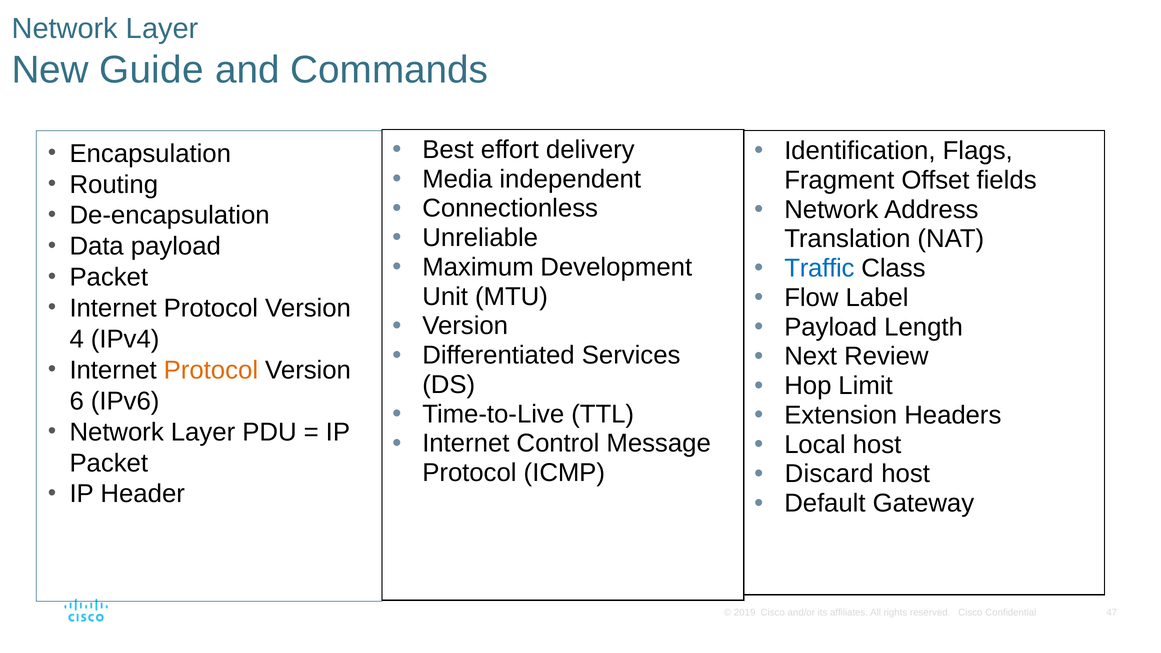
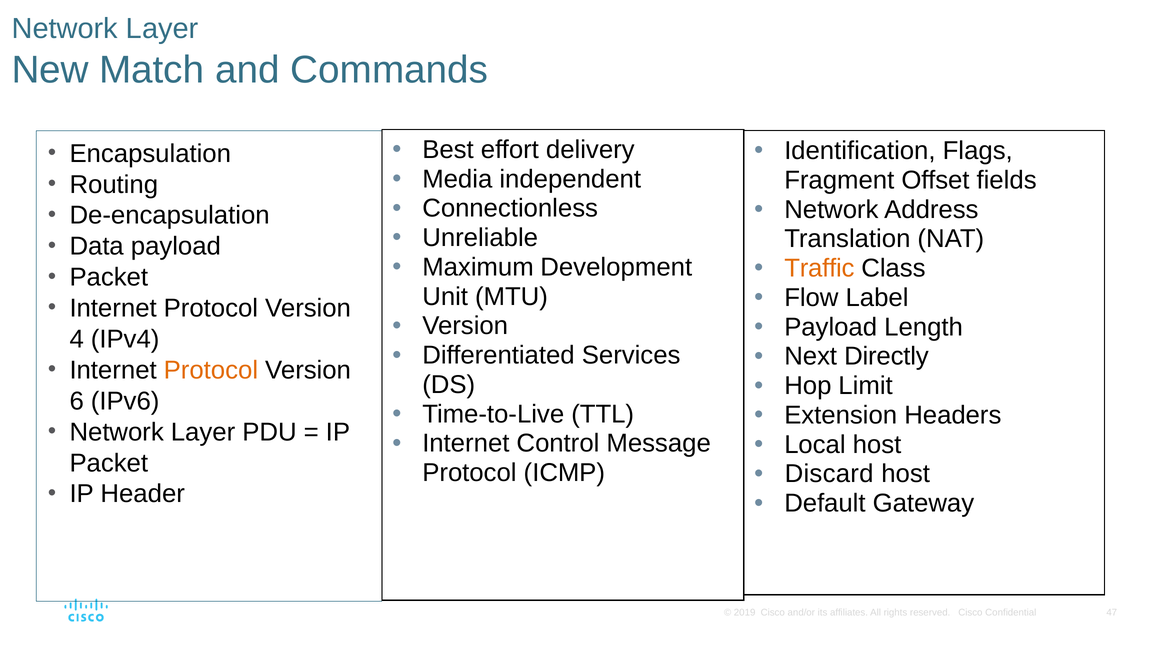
Guide: Guide -> Match
Traffic colour: blue -> orange
Review: Review -> Directly
